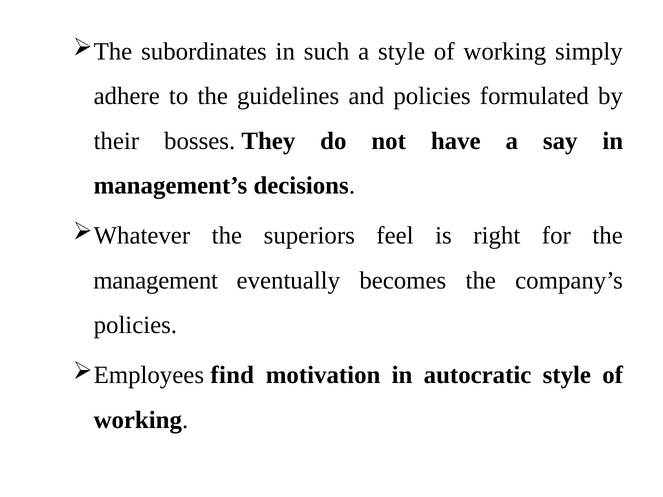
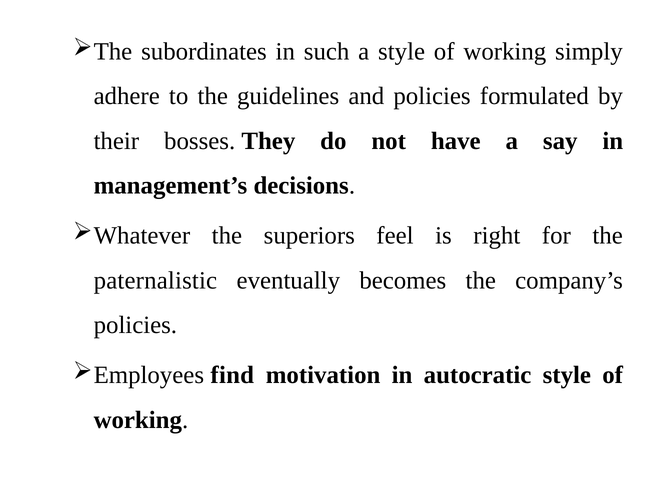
management: management -> paternalistic
